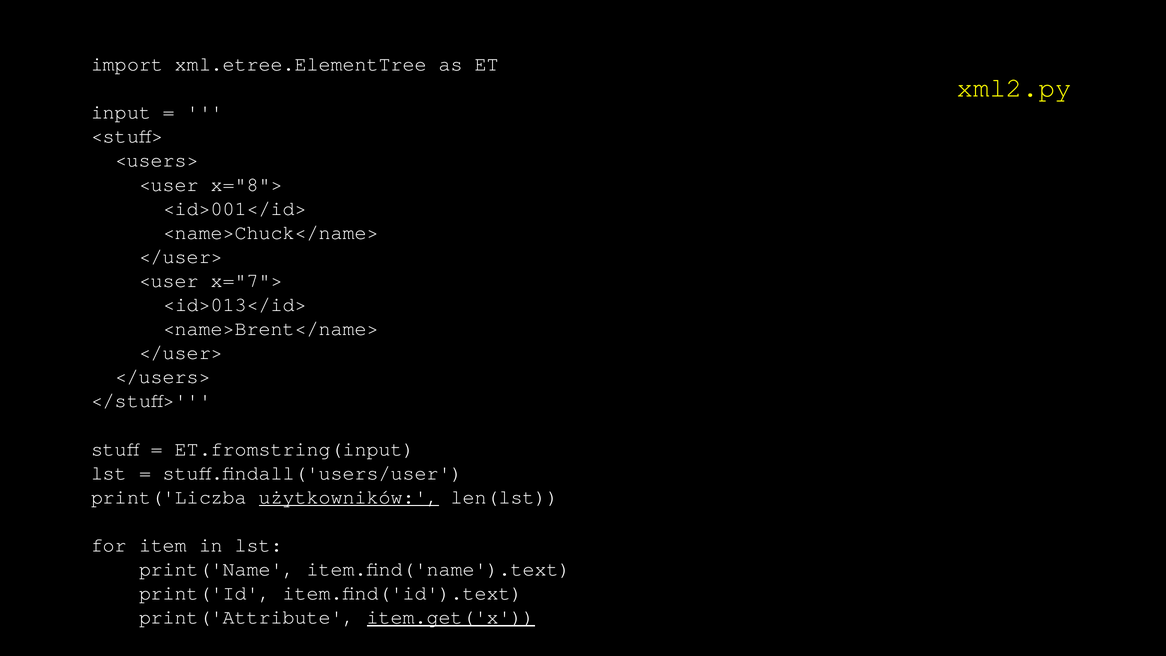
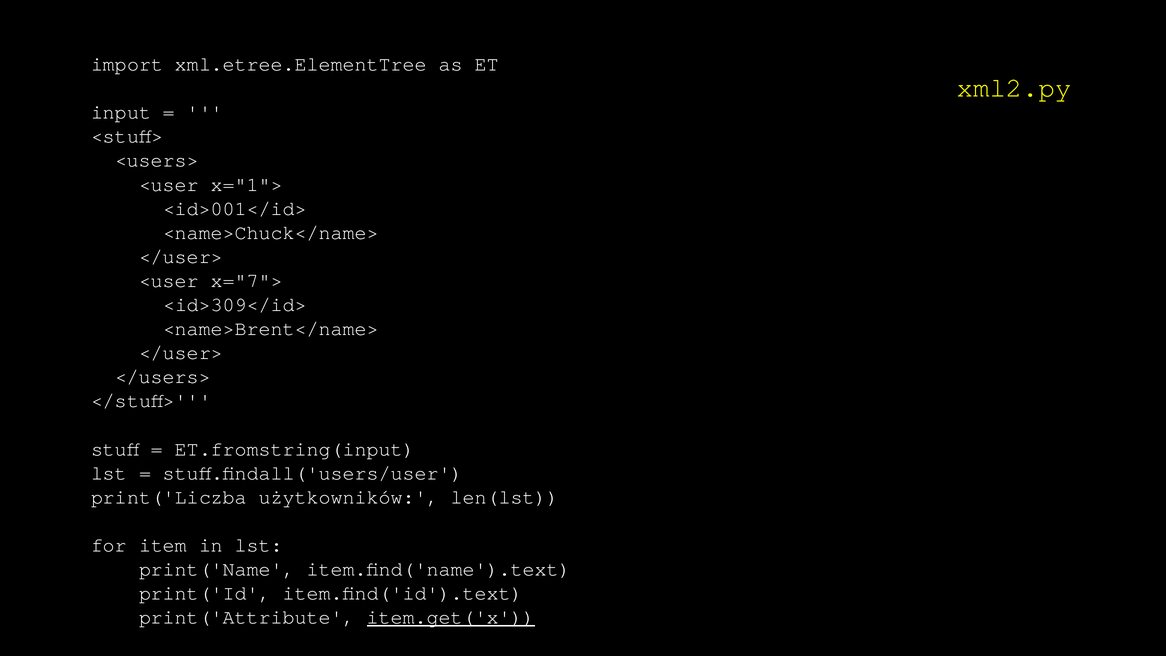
x="8">: x="8"> -> x="1">
<id>013</id>: <id>013</id> -> <id>309</id>
użytkowników underline: present -> none
